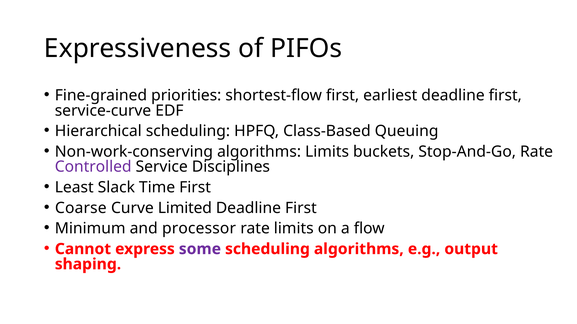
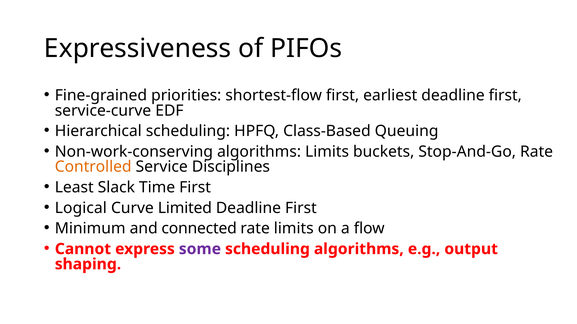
Controlled colour: purple -> orange
Coarse: Coarse -> Logical
processor: processor -> connected
